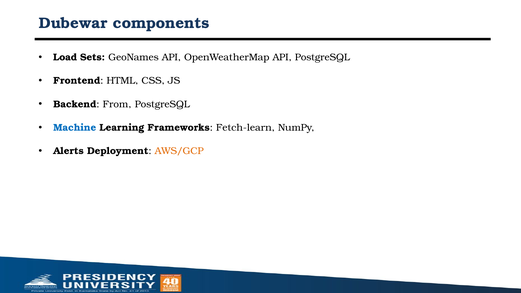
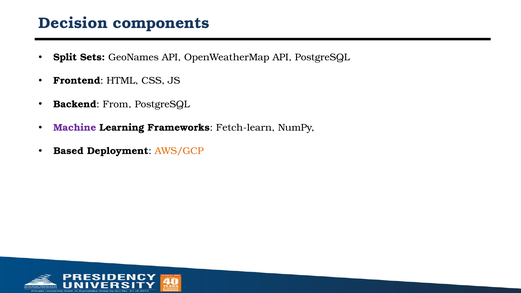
Dubewar: Dubewar -> Decision
Load: Load -> Split
Machine colour: blue -> purple
Alerts: Alerts -> Based
